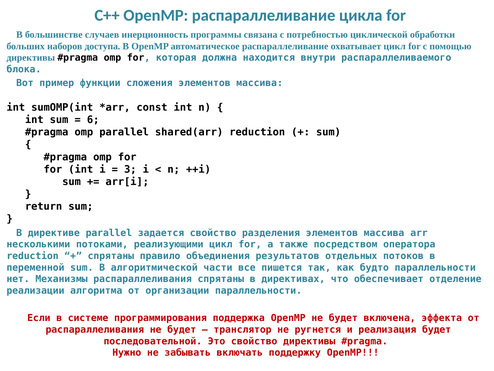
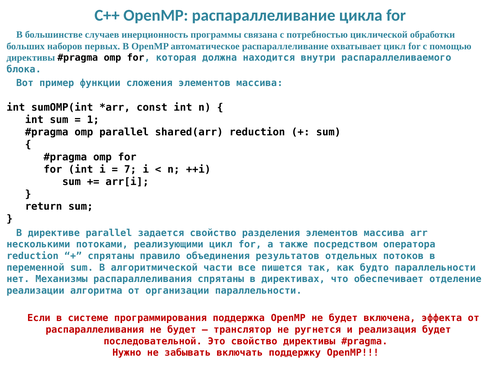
доступа: доступа -> первых
6: 6 -> 1
3: 3 -> 7
